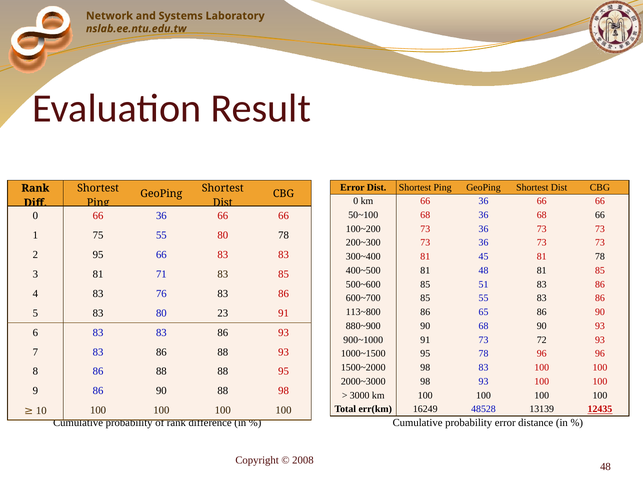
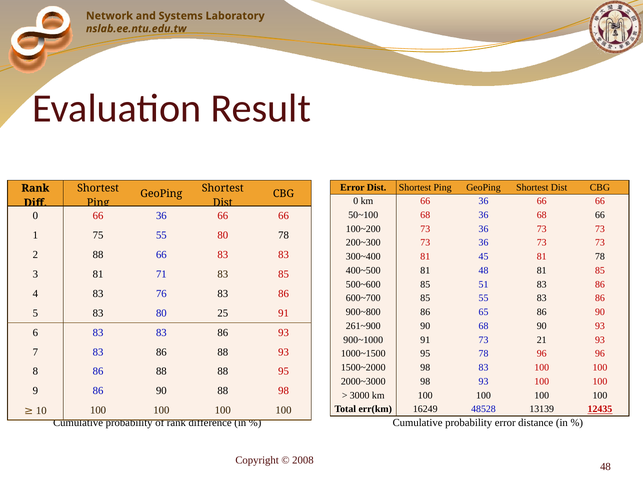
2 95: 95 -> 88
113~800: 113~800 -> 900~800
23: 23 -> 25
880~900: 880~900 -> 261~900
72: 72 -> 21
